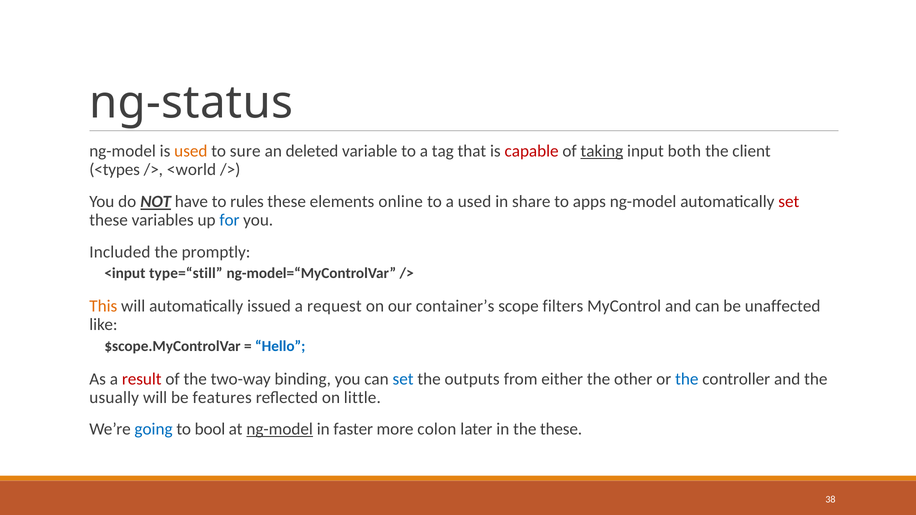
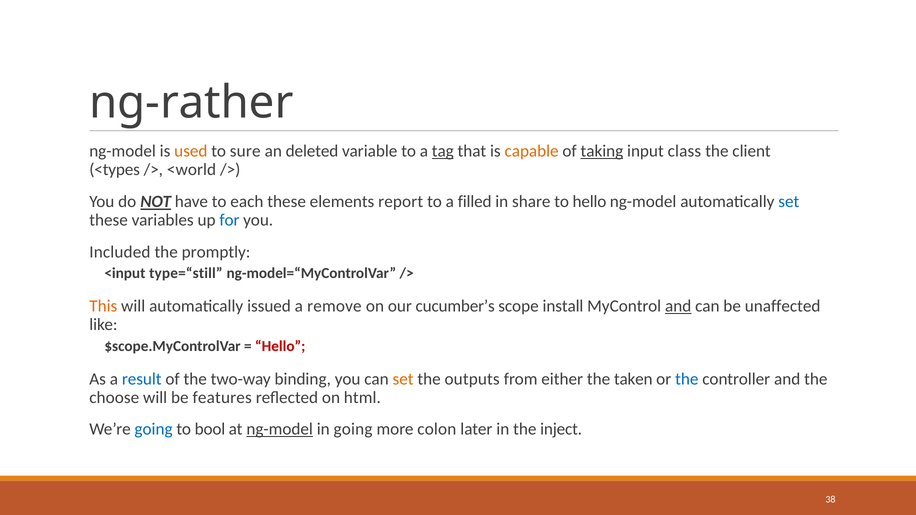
ng-status: ng-status -> ng-rather
tag underline: none -> present
capable colour: red -> orange
both: both -> class
rules: rules -> each
online: online -> report
a used: used -> filled
to apps: apps -> hello
set at (789, 202) colour: red -> blue
request: request -> remove
container’s: container’s -> cucumber’s
filters: filters -> install
and at (678, 306) underline: none -> present
Hello at (280, 346) colour: blue -> red
result colour: red -> blue
set at (403, 379) colour: blue -> orange
other: other -> taken
usually: usually -> choose
little: little -> html
in faster: faster -> going
the these: these -> inject
